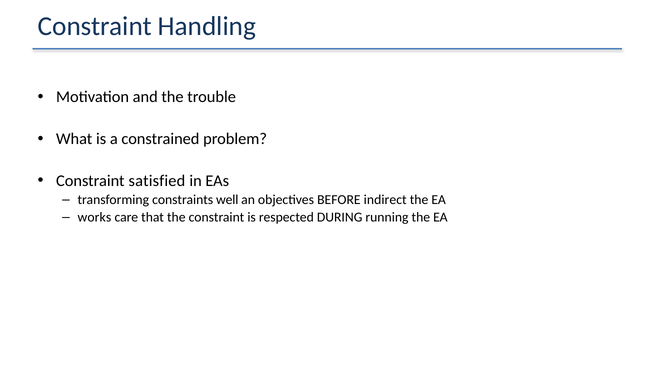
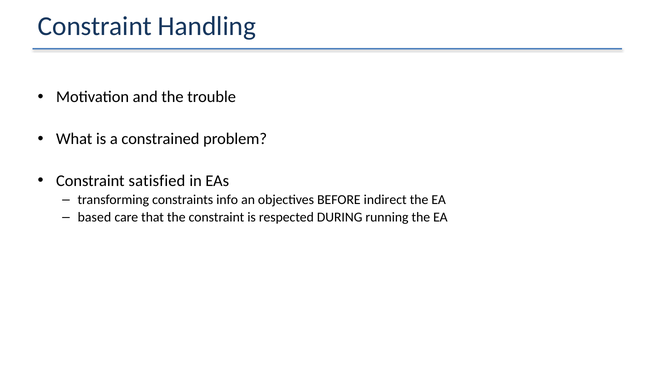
well: well -> info
works: works -> based
